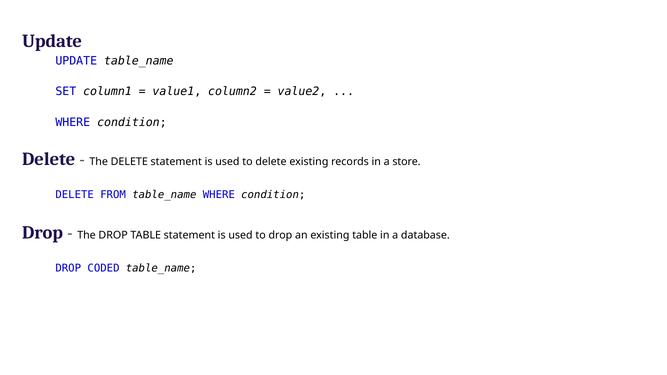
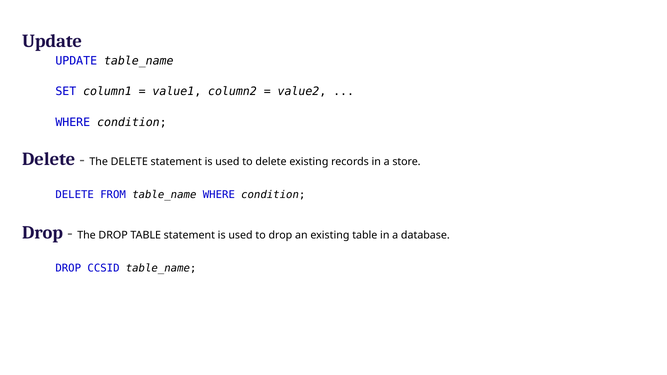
CODED: CODED -> CCSID
